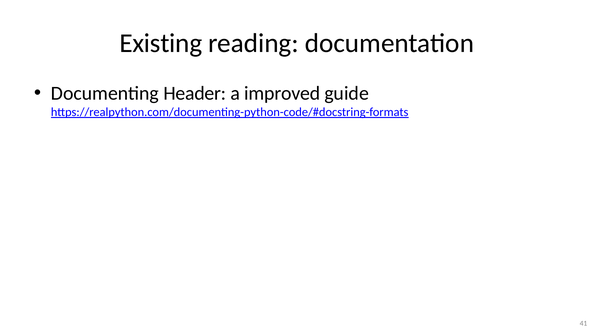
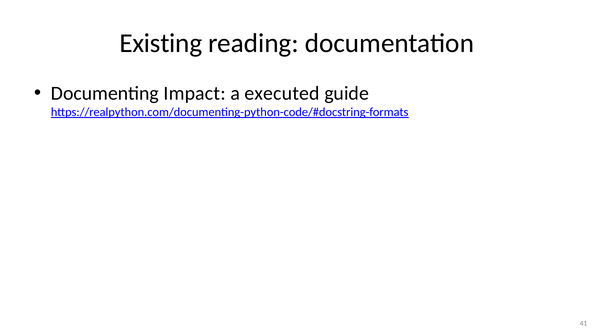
Header: Header -> Impact
improved: improved -> executed
